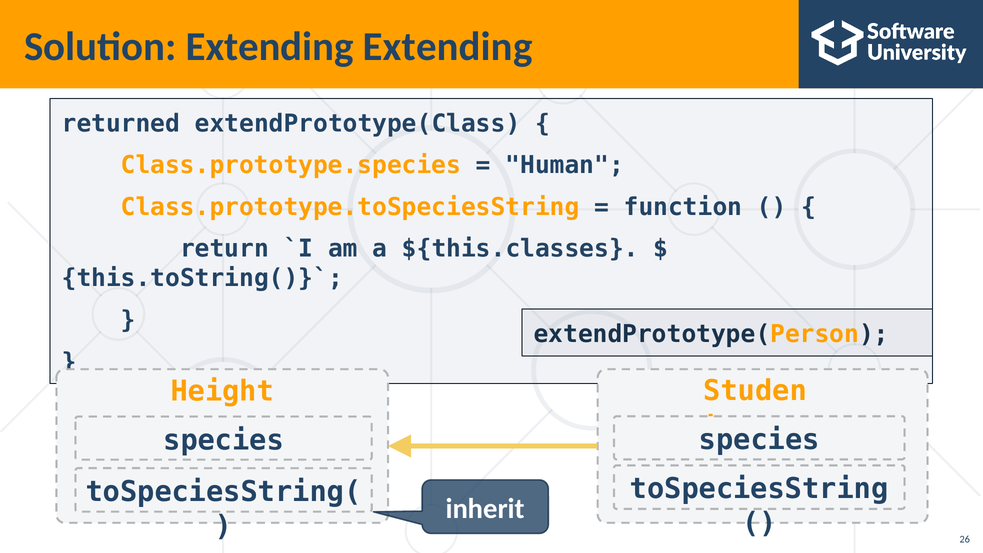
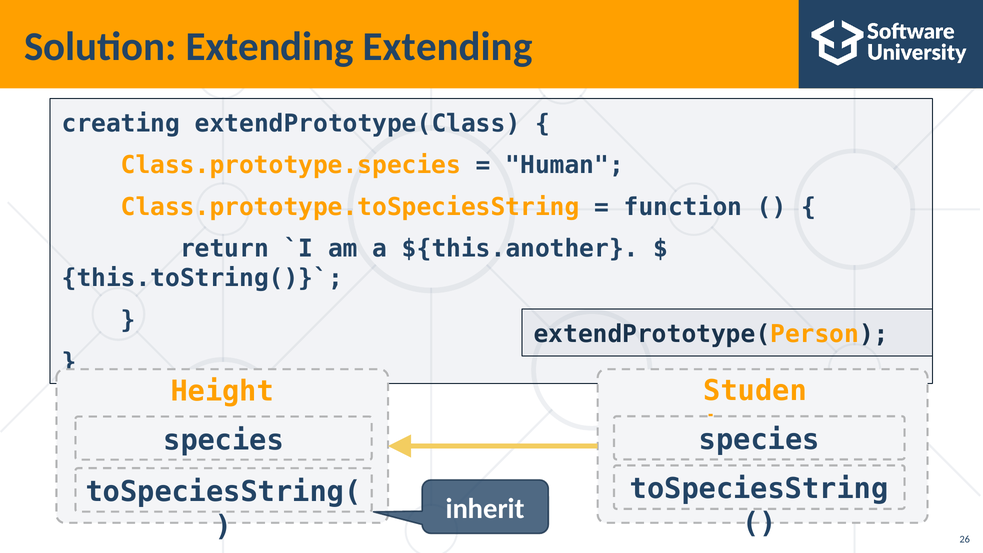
returned: returned -> creating
${this.classes: ${this.classes -> ${this.another
